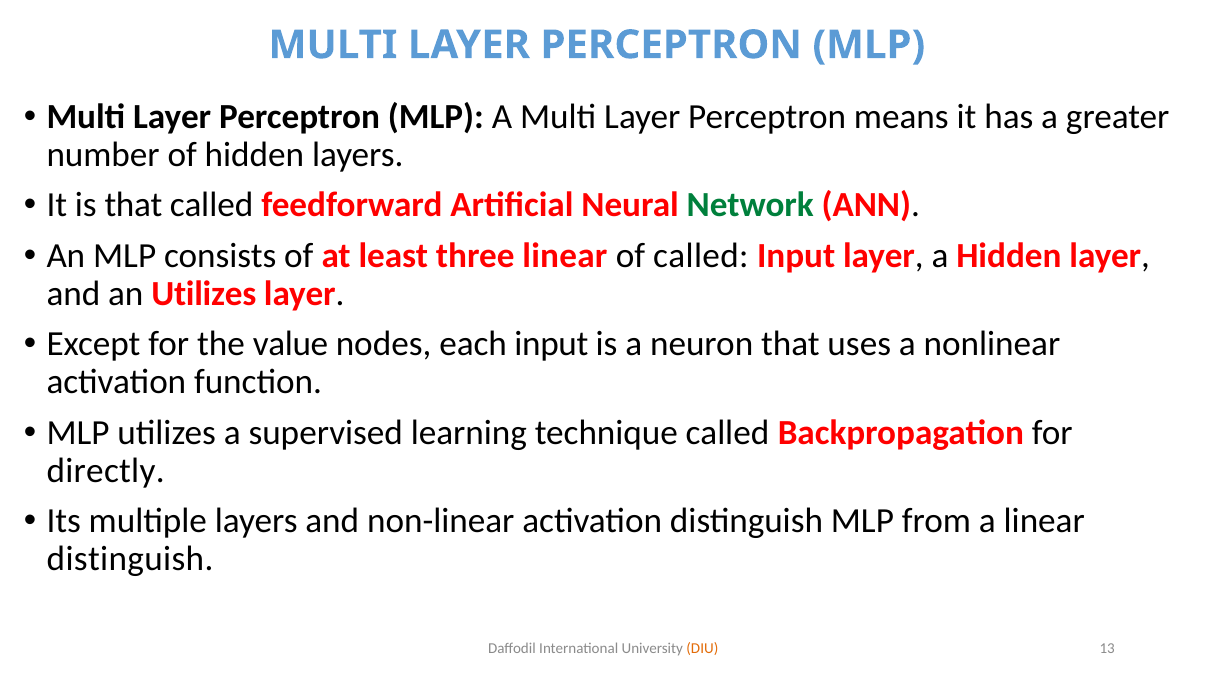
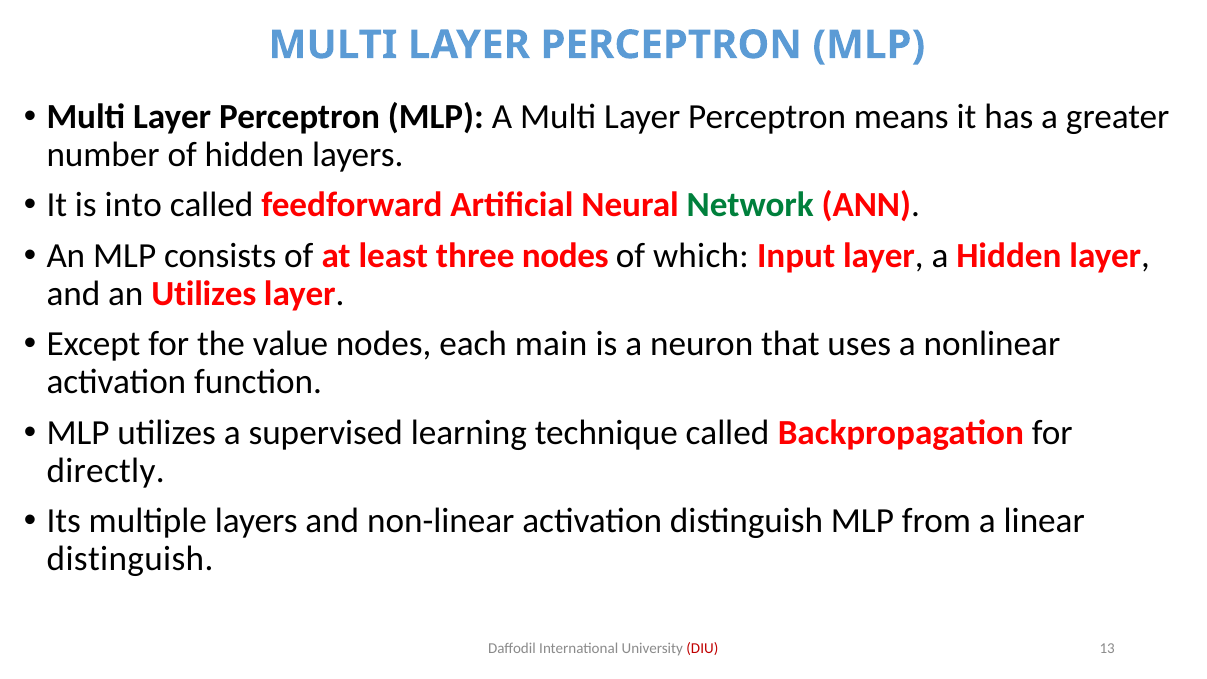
is that: that -> into
three linear: linear -> nodes
of called: called -> which
each input: input -> main
DIU colour: orange -> red
